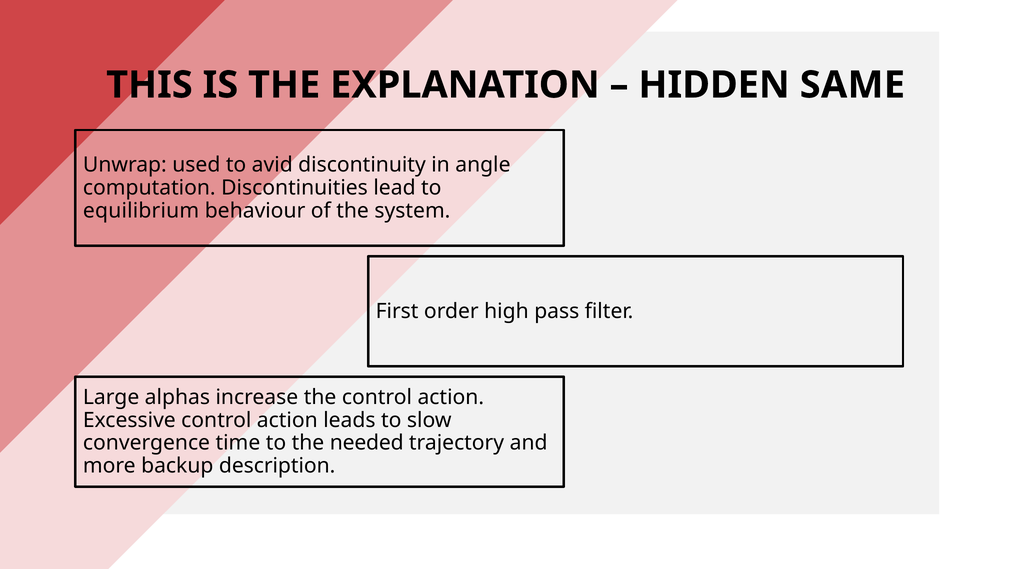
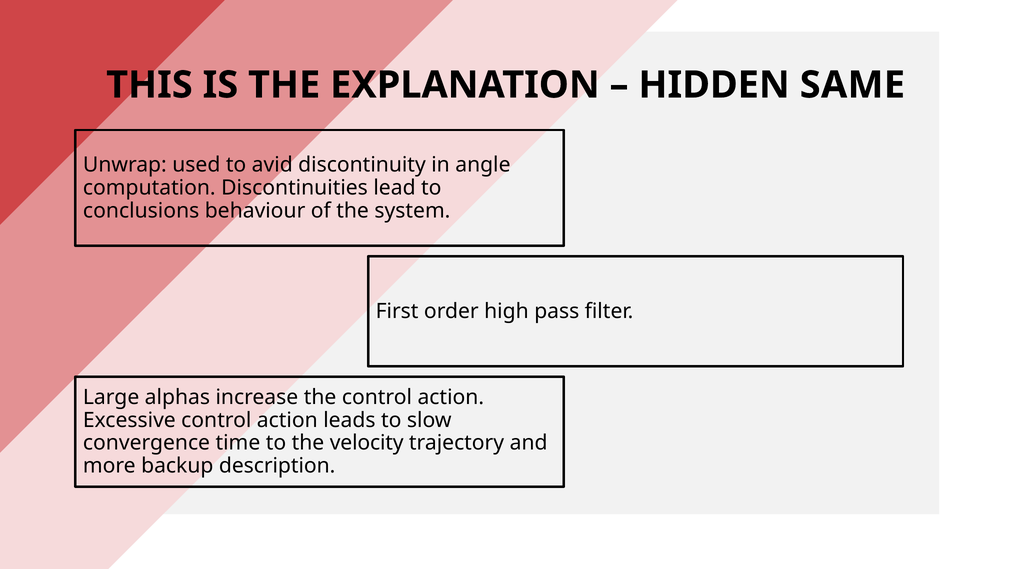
equilibrium: equilibrium -> conclusions
needed: needed -> velocity
